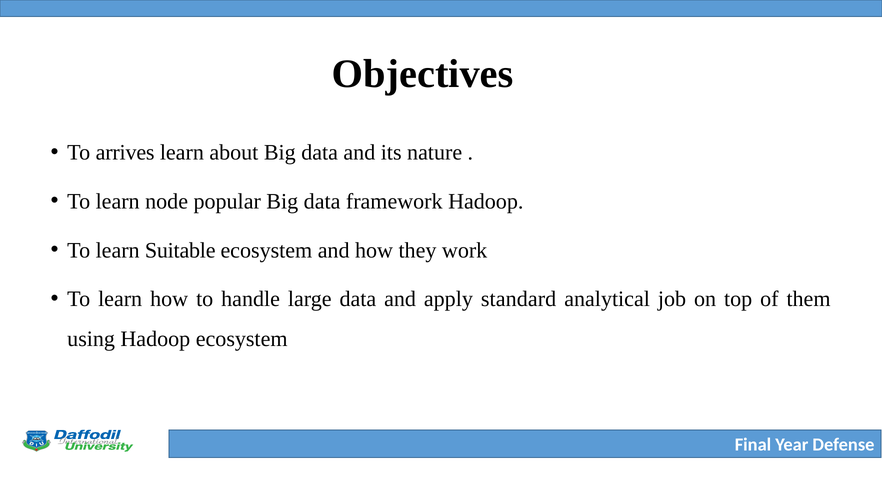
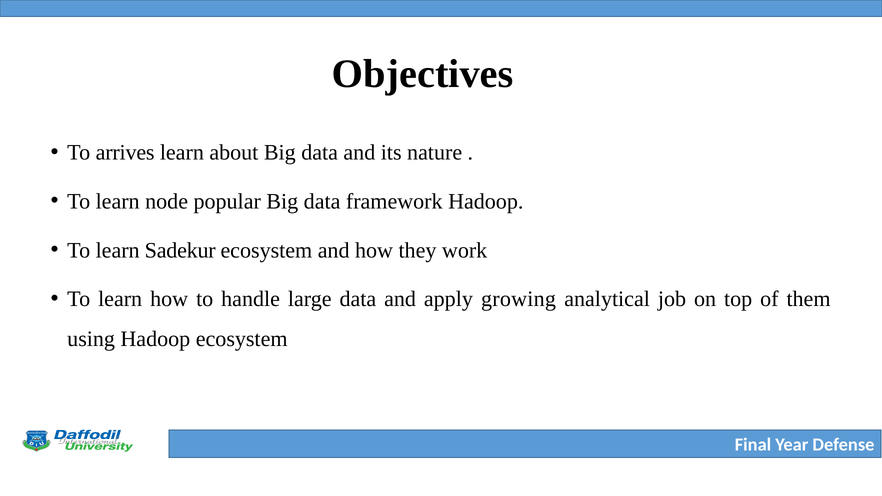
Suitable: Suitable -> Sadekur
standard: standard -> growing
